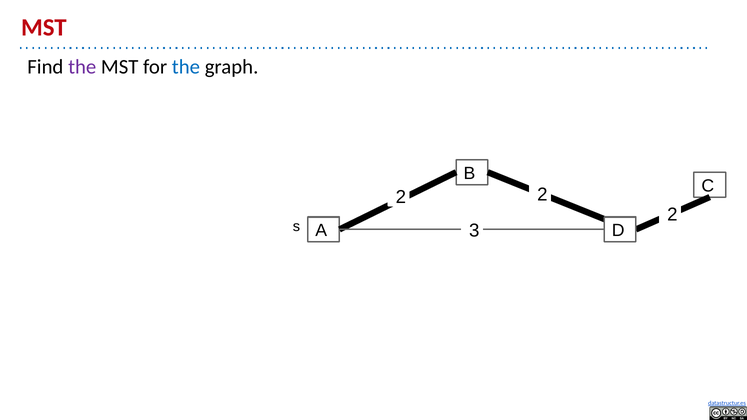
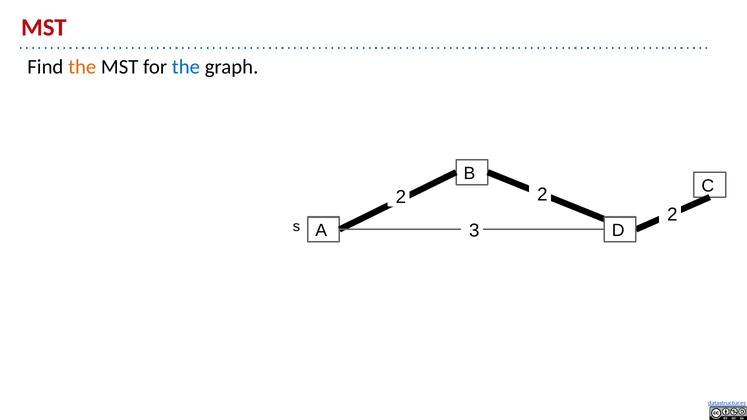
the at (82, 67) colour: purple -> orange
